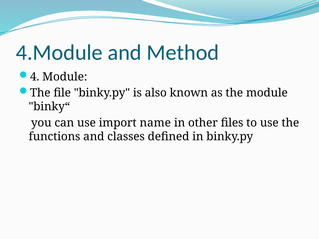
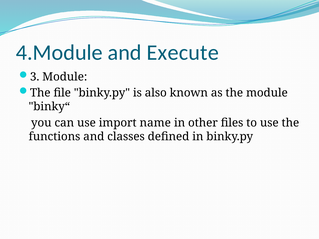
Method: Method -> Execute
4: 4 -> 3
